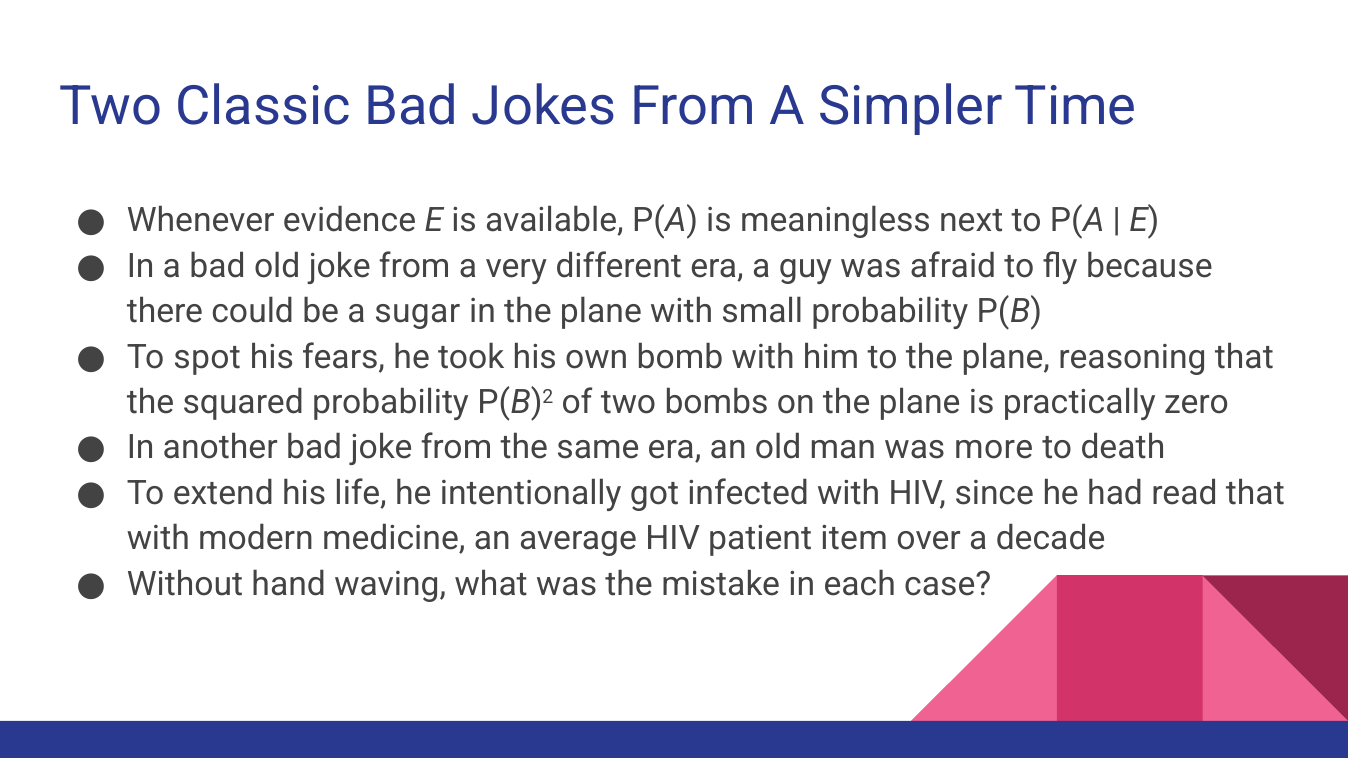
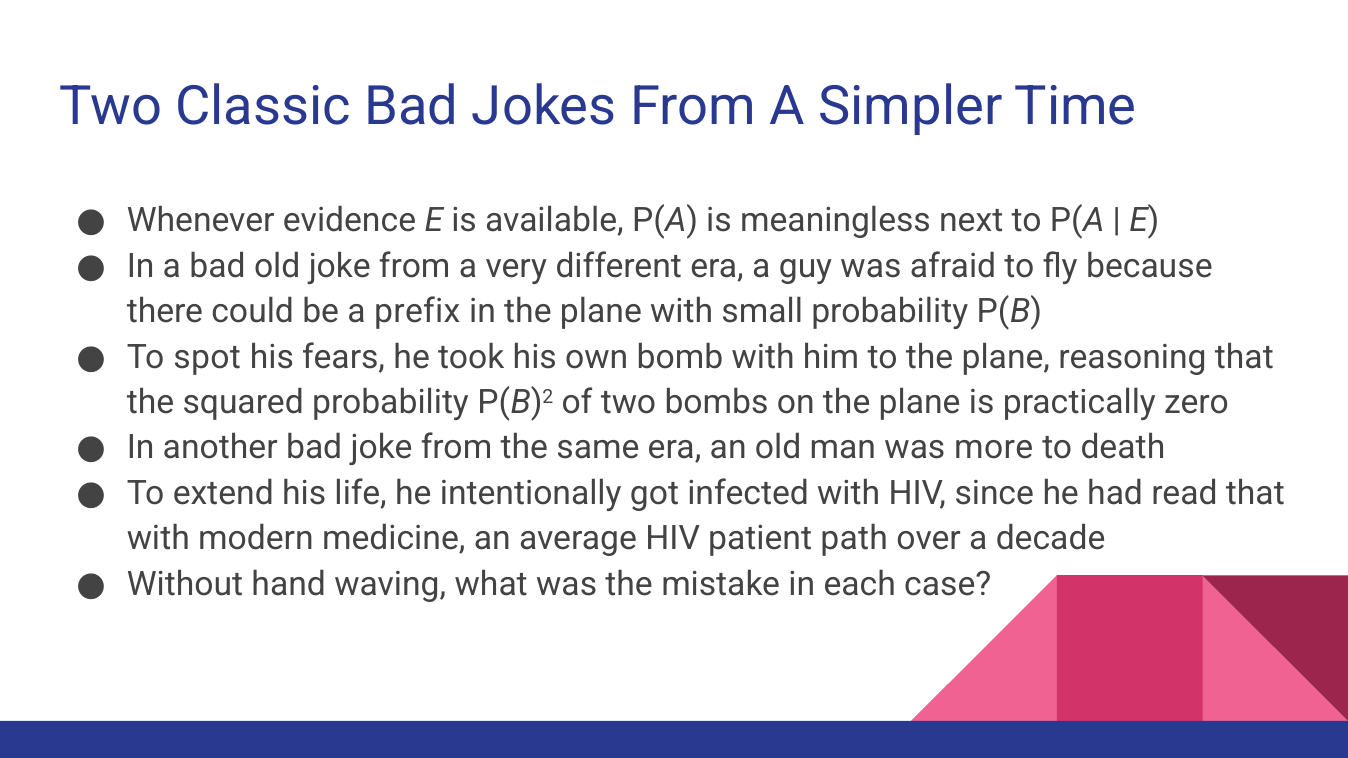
sugar: sugar -> prefix
item: item -> path
